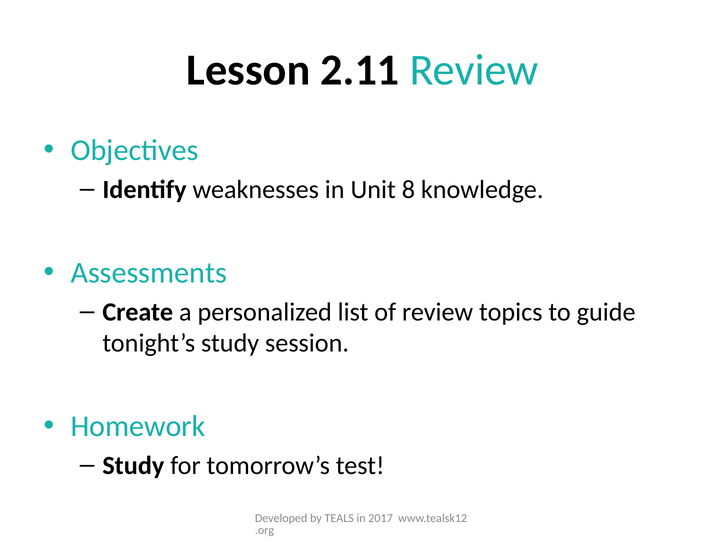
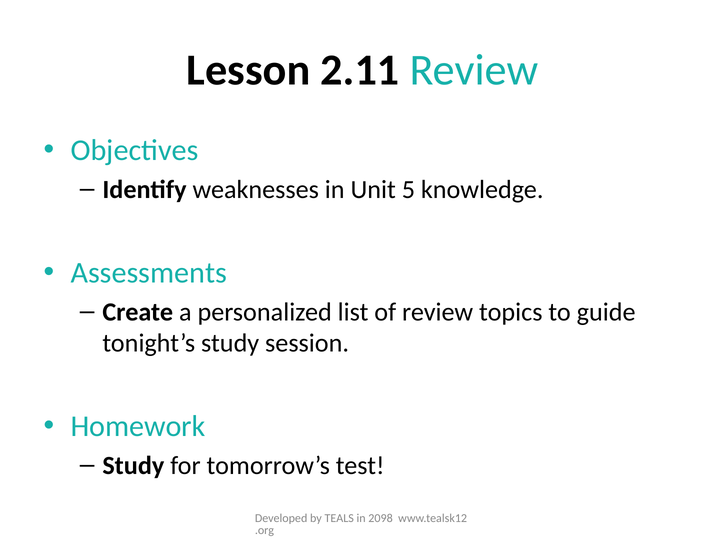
8: 8 -> 5
2017: 2017 -> 2098
